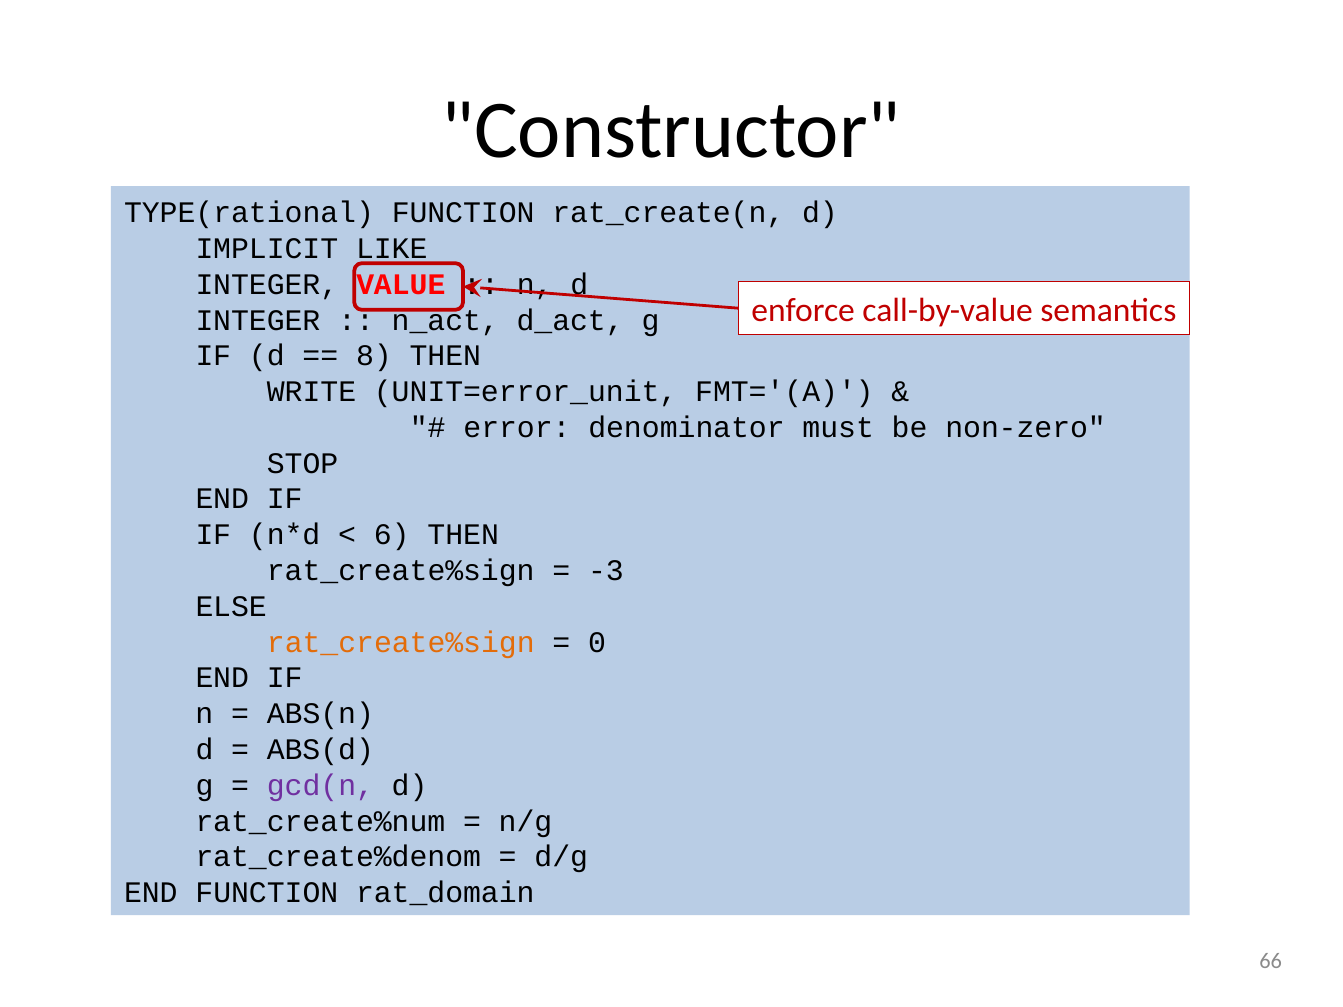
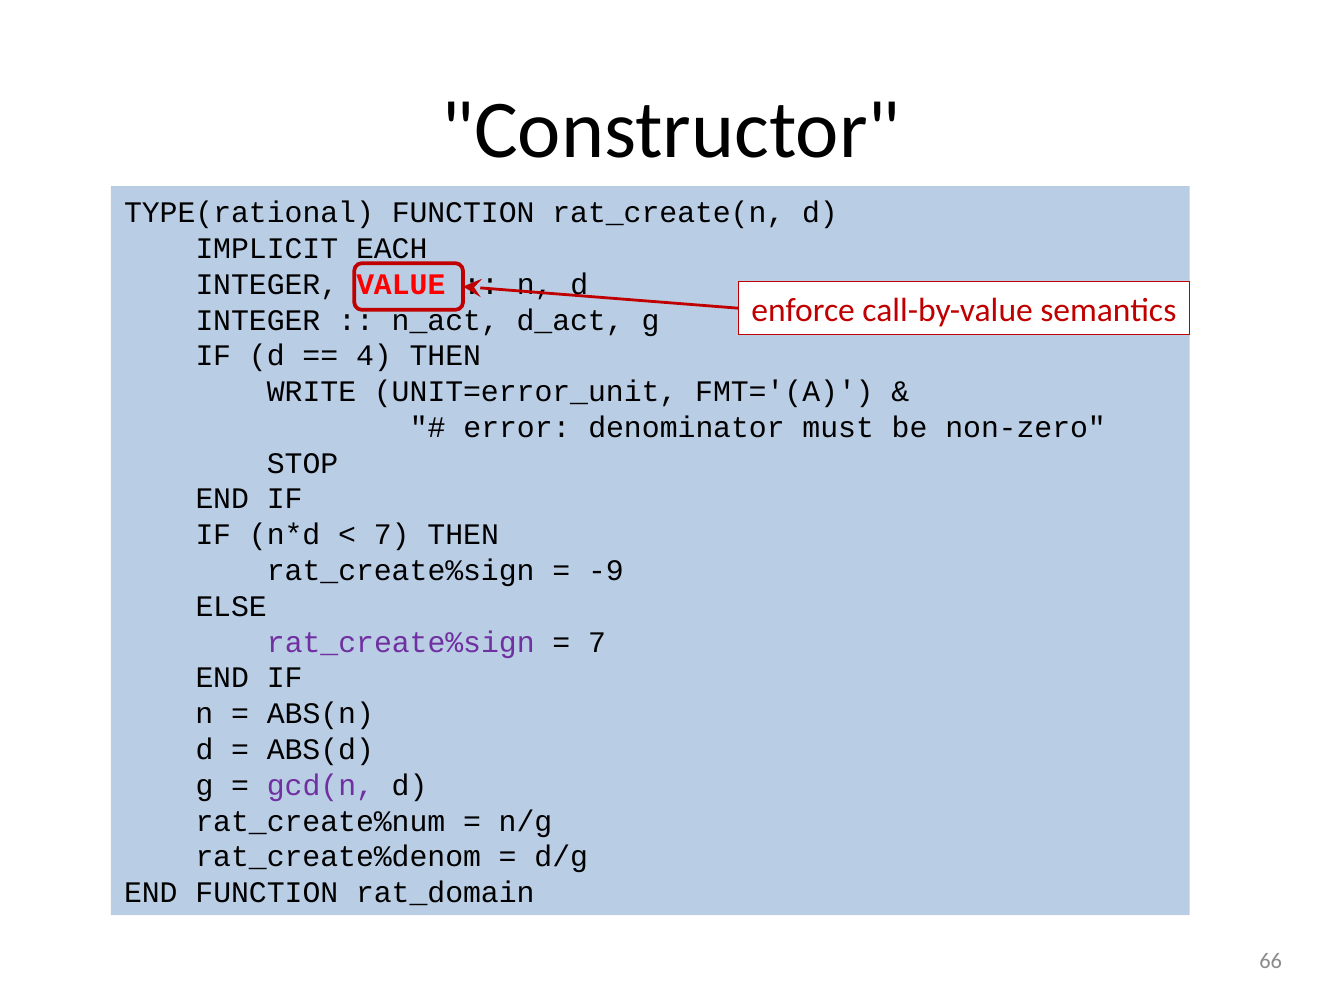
LIKE: LIKE -> EACH
8: 8 -> 4
6 at (392, 535): 6 -> 7
-3: -3 -> -9
rat_create%sign at (401, 642) colour: orange -> purple
0 at (597, 642): 0 -> 7
